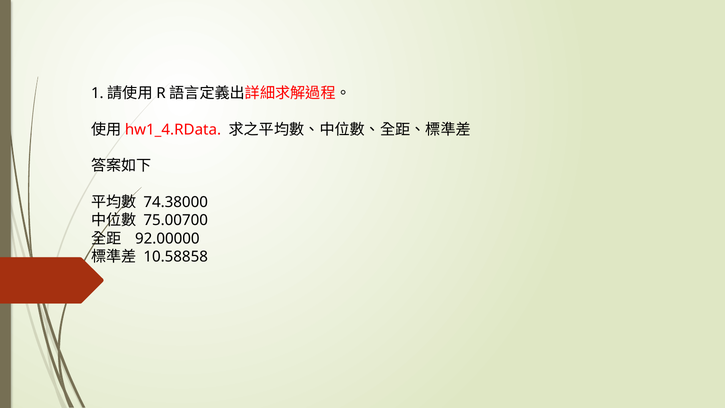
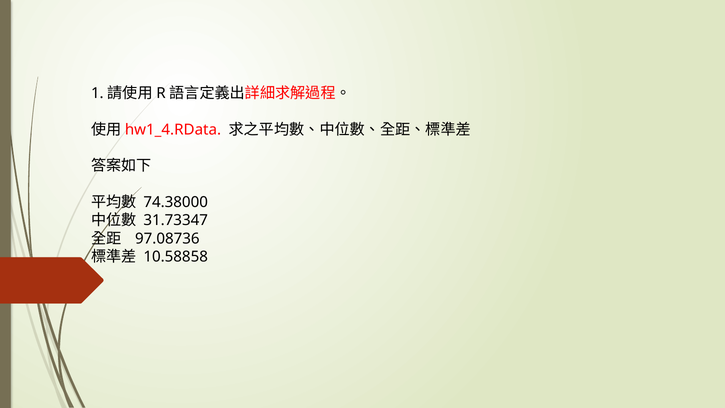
75.00700: 75.00700 -> 31.73347
92.00000: 92.00000 -> 97.08736
